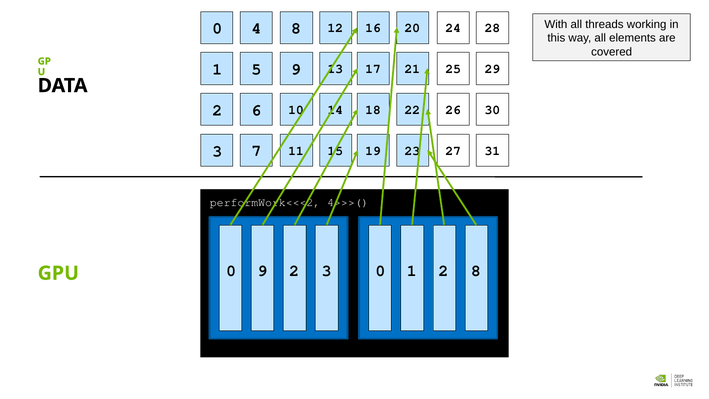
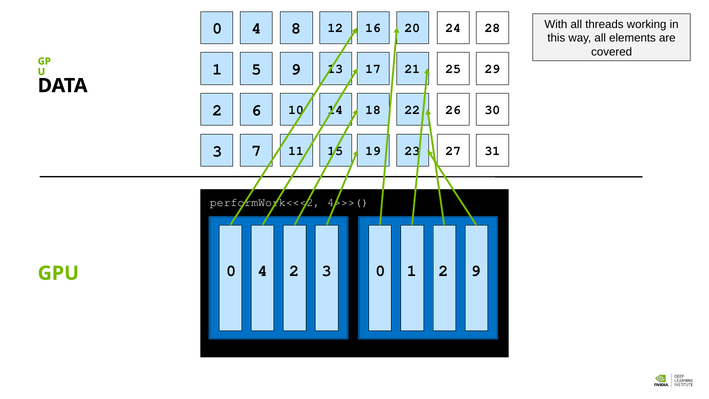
0 9: 9 -> 4
2 8: 8 -> 9
